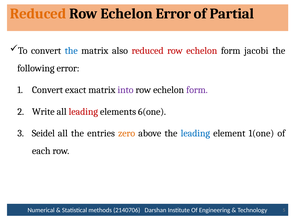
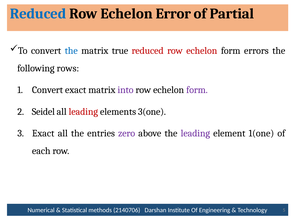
Reduced at (38, 14) colour: orange -> blue
also: also -> true
jacobi: jacobi -> errors
following error: error -> rows
Write: Write -> Seidel
6(one: 6(one -> 3(one
Seidel at (43, 133): Seidel -> Exact
zero colour: orange -> purple
leading at (195, 133) colour: blue -> purple
